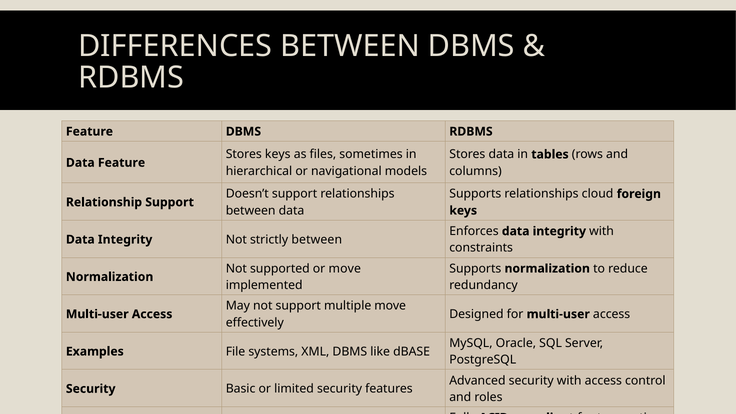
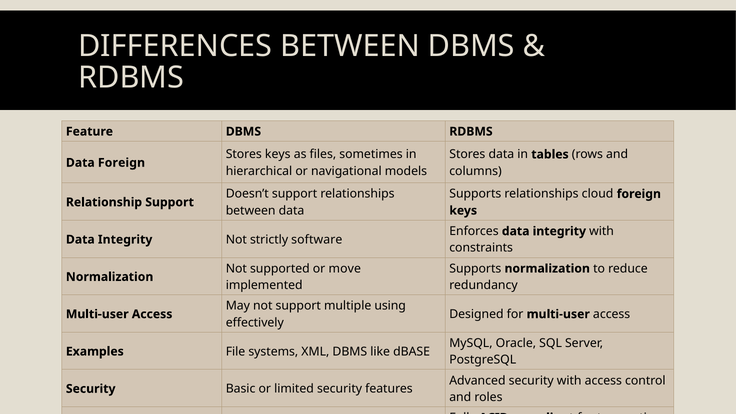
Data Feature: Feature -> Foreign
strictly between: between -> software
multiple move: move -> using
